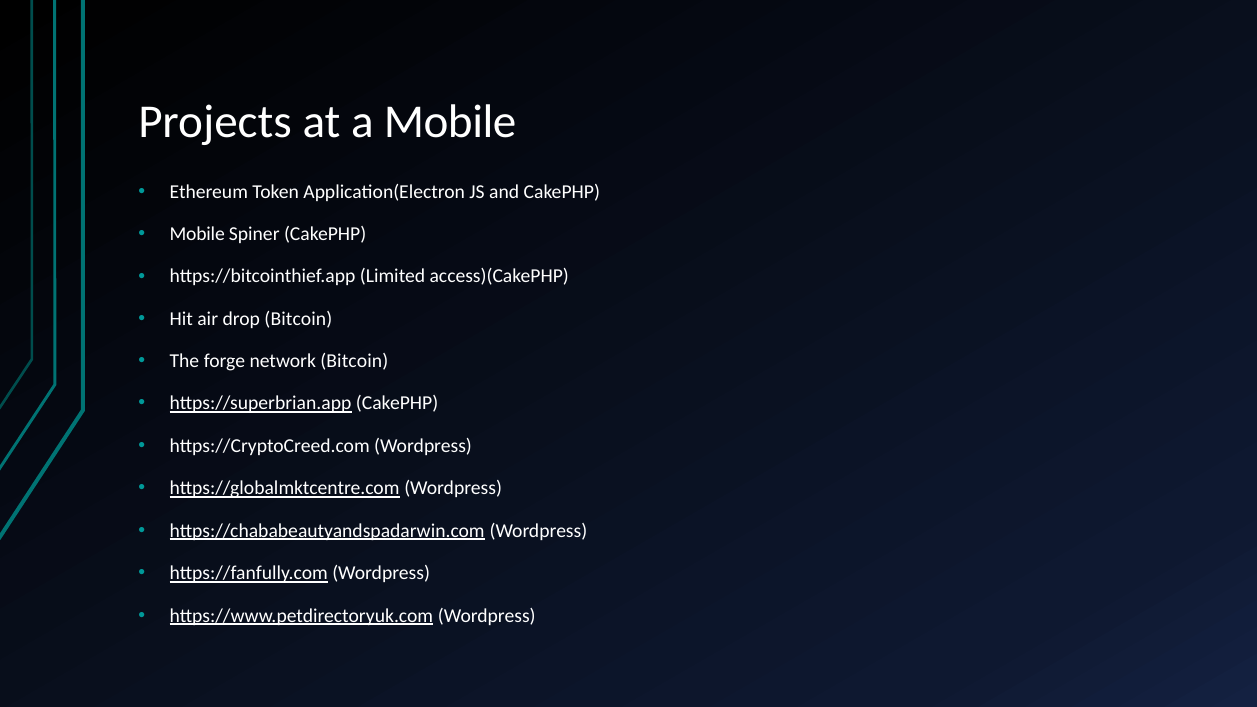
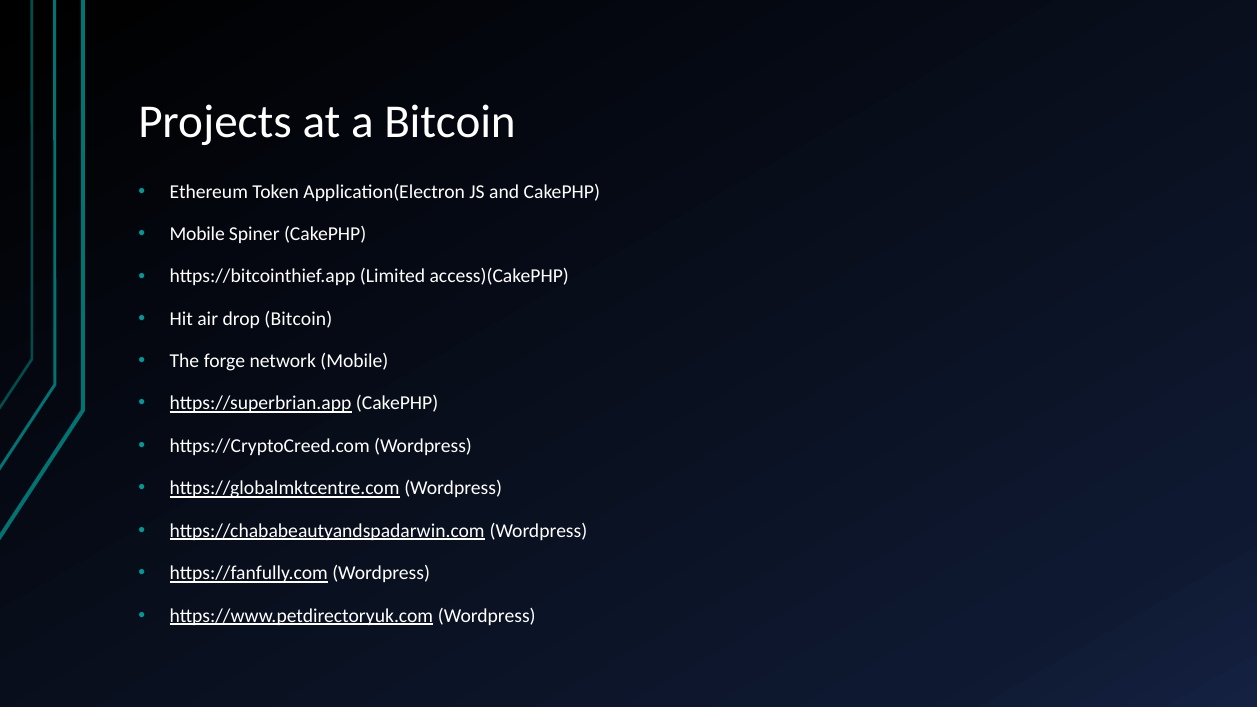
a Mobile: Mobile -> Bitcoin
network Bitcoin: Bitcoin -> Mobile
